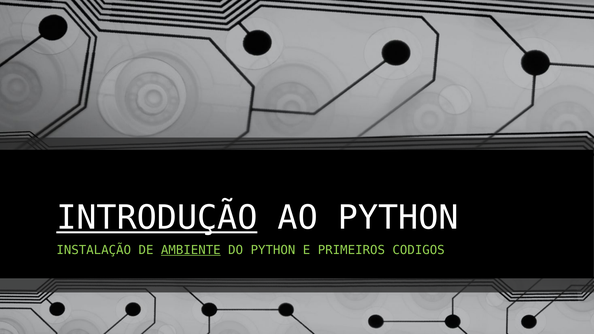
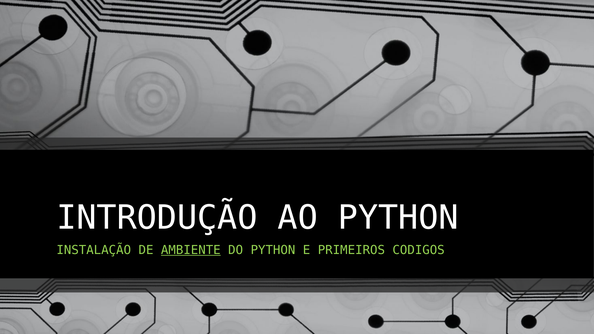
INTRODUÇÃO underline: present -> none
